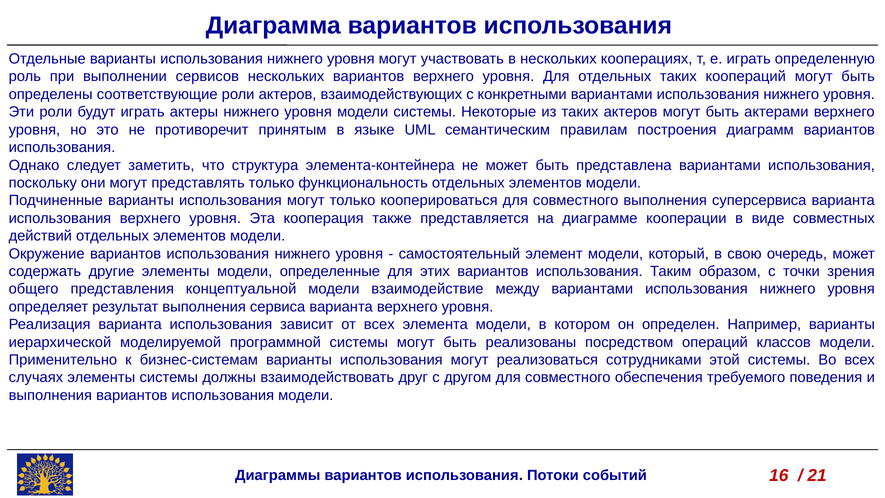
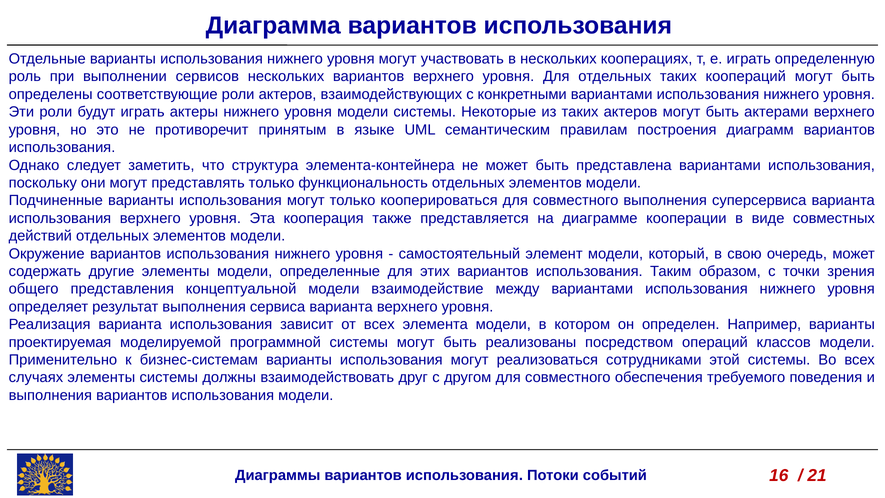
иерархической: иерархической -> проектируемая
